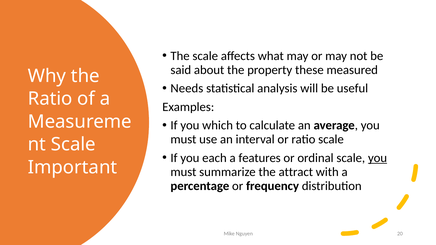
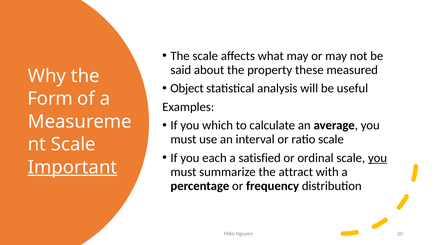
Needs: Needs -> Object
Ratio at (50, 99): Ratio -> Form
features: features -> satisfied
Important underline: none -> present
